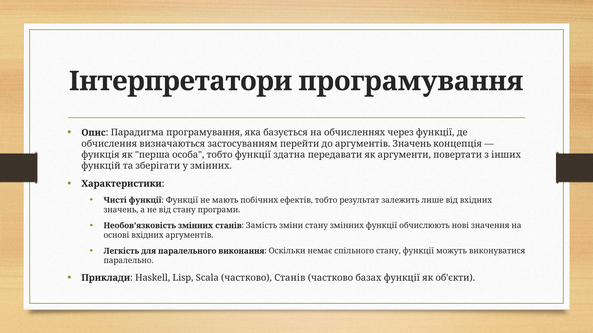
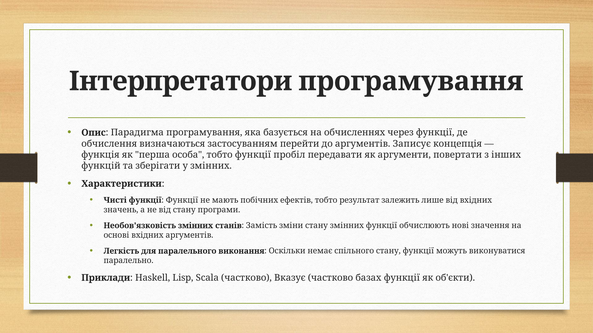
аргументів Значень: Значень -> Записує
здатна: здатна -> пробіл
частково Станів: Станів -> Вказує
